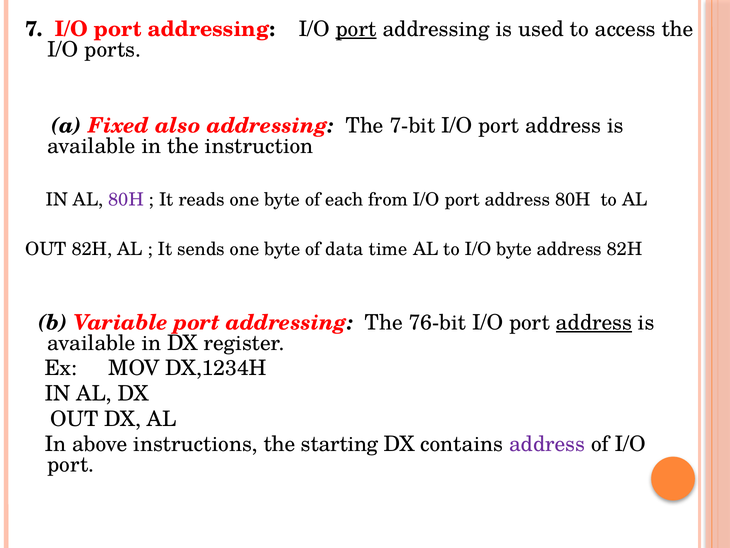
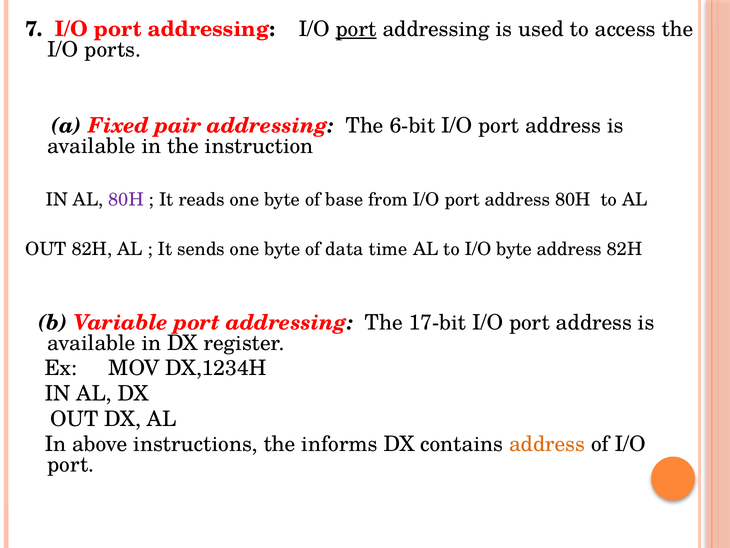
also: also -> pair
7-bit: 7-bit -> 6-bit
each: each -> base
76-bit: 76-bit -> 17-bit
address at (594, 322) underline: present -> none
starting: starting -> informs
address at (547, 444) colour: purple -> orange
